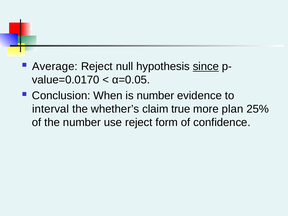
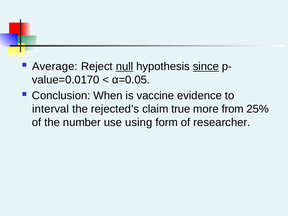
null underline: none -> present
is number: number -> vaccine
whether’s: whether’s -> rejected’s
plan: plan -> from
use reject: reject -> using
confidence: confidence -> researcher
